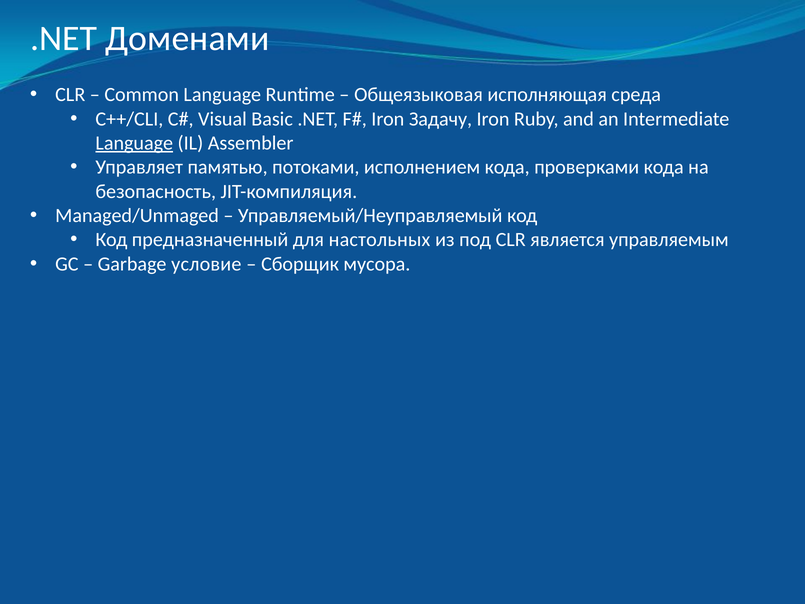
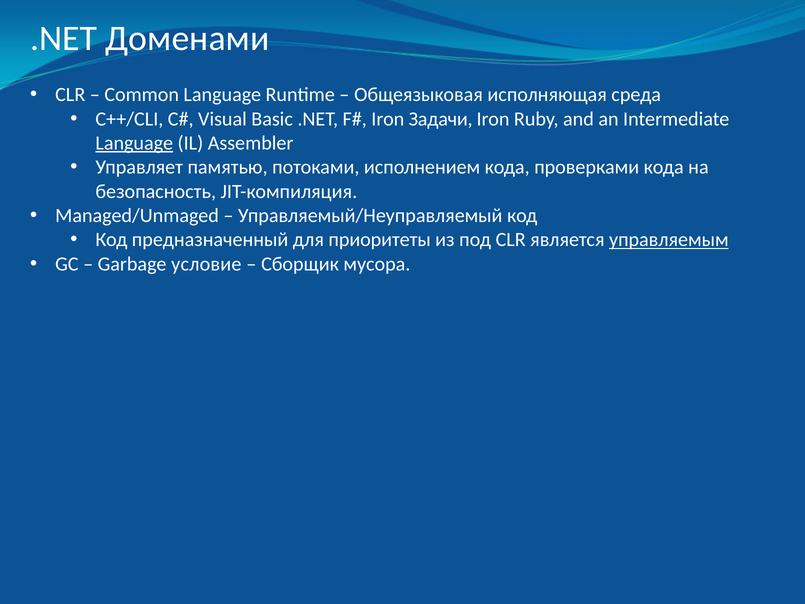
Задачу: Задачу -> Задачи
настольных: настольных -> приоритеты
управляемым underline: none -> present
